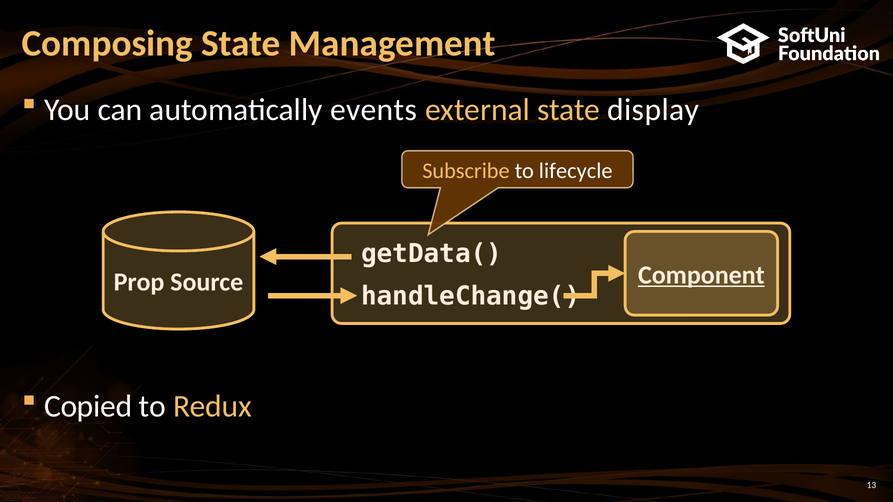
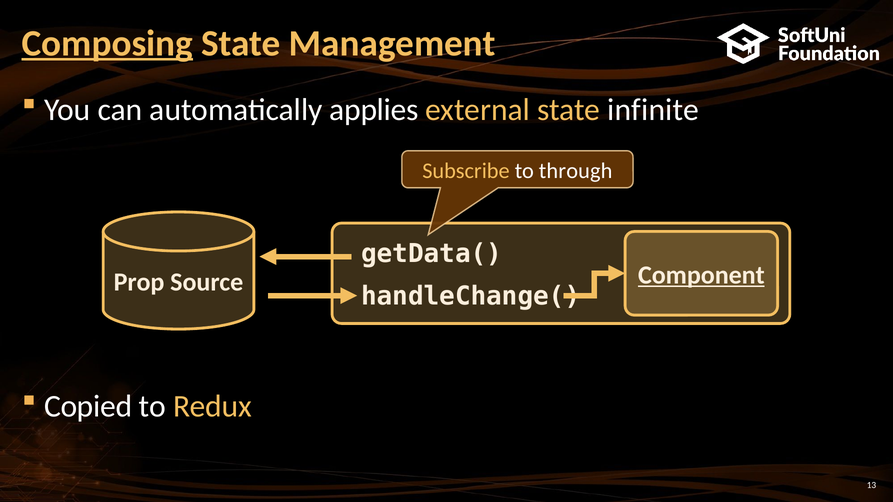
Composing underline: none -> present
events: events -> applies
display: display -> infinite
lifecycle: lifecycle -> through
